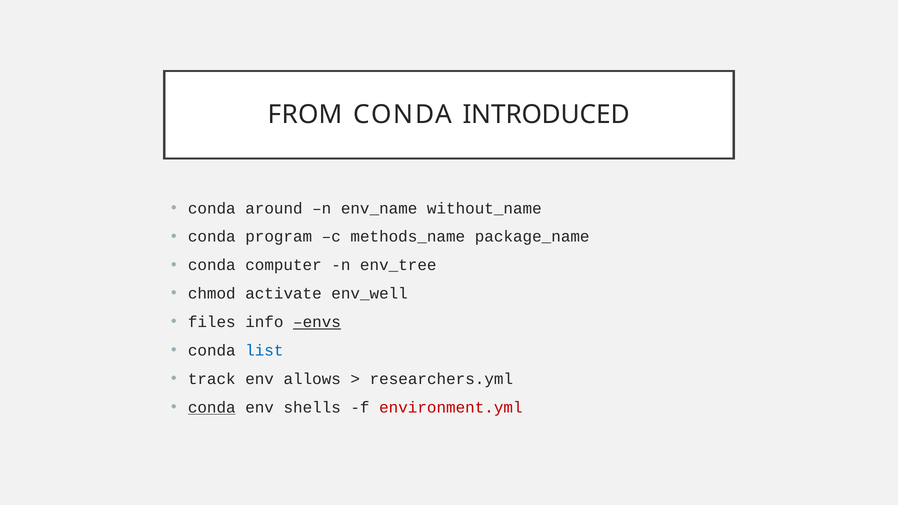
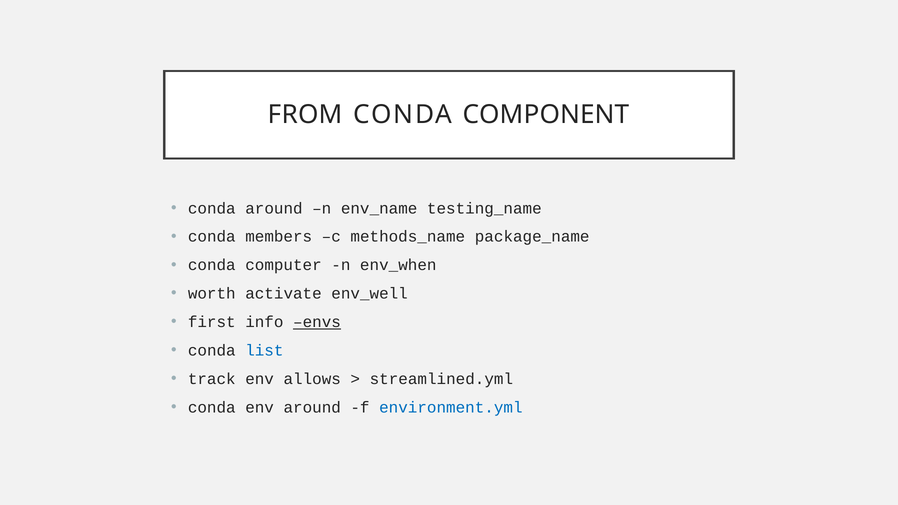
INTRODUCED: INTRODUCED -> COMPONENT
without_name: without_name -> testing_name
program: program -> members
env_tree: env_tree -> env_when
chmod: chmod -> worth
files: files -> first
researchers.yml: researchers.yml -> streamlined.yml
conda at (212, 407) underline: present -> none
env shells: shells -> around
environment.yml colour: red -> blue
